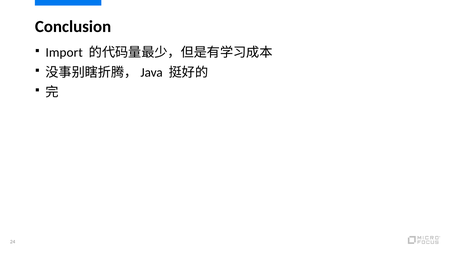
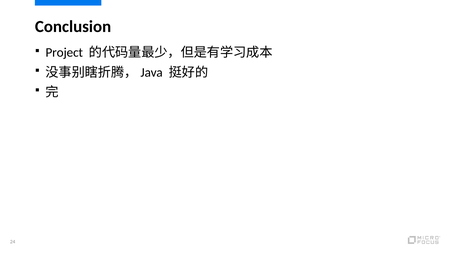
Import: Import -> Project
